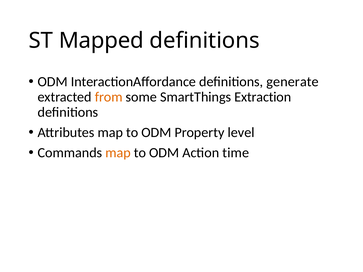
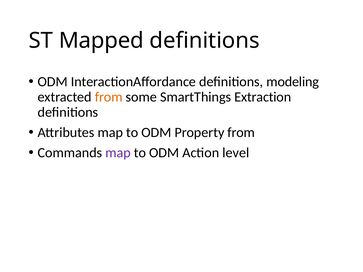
generate: generate -> modeling
Property level: level -> from
map at (118, 153) colour: orange -> purple
time: time -> level
